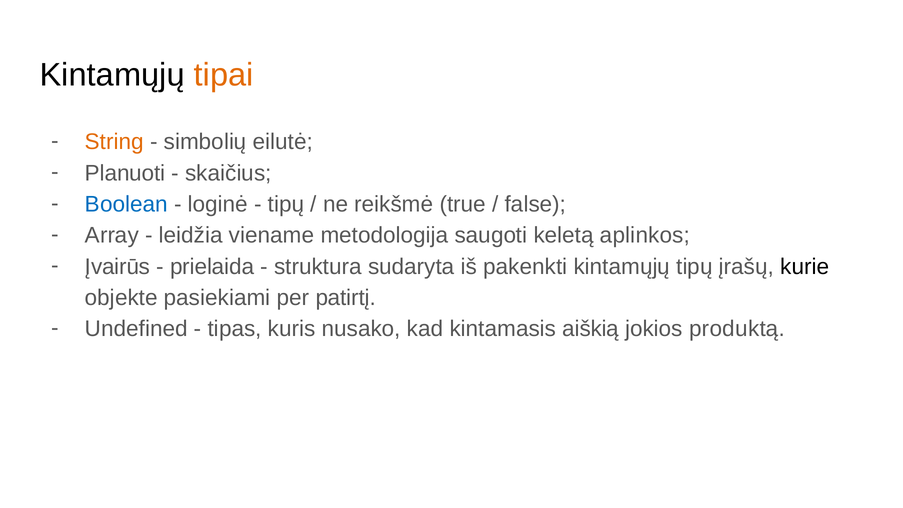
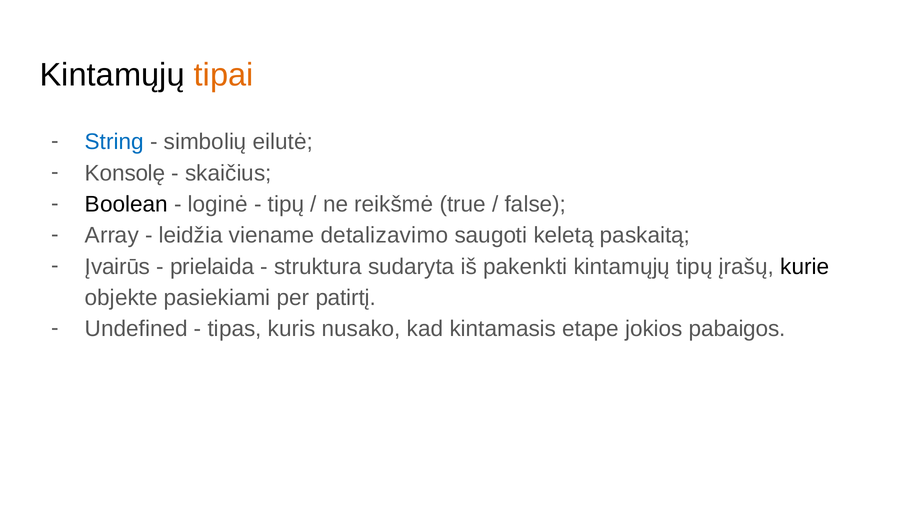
String colour: orange -> blue
Planuoti: Planuoti -> Konsolę
Boolean colour: blue -> black
metodologija: metodologija -> detalizavimo
aplinkos: aplinkos -> paskaitą
aiškią: aiškią -> etape
produktą: produktą -> pabaigos
